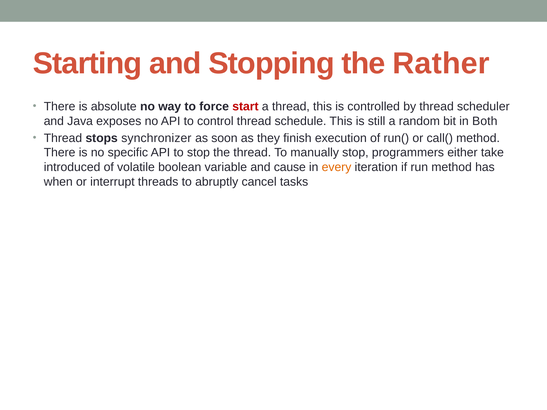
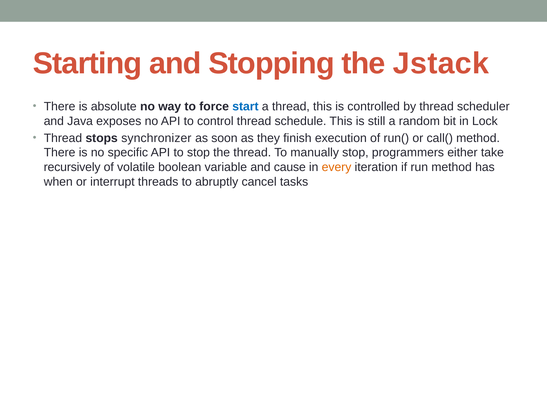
Rather: Rather -> Jstack
start colour: red -> blue
Both: Both -> Lock
introduced: introduced -> recursively
